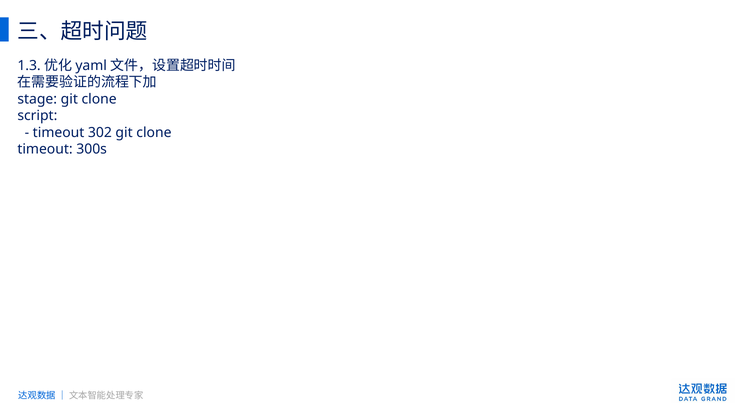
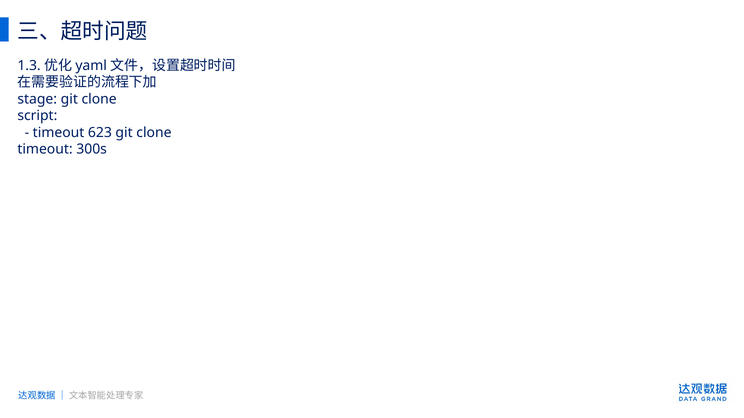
302: 302 -> 623
